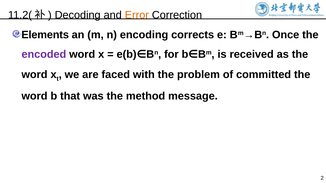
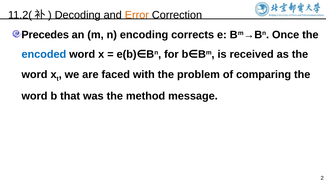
Elements: Elements -> Precedes
encoded colour: purple -> blue
committed: committed -> comparing
